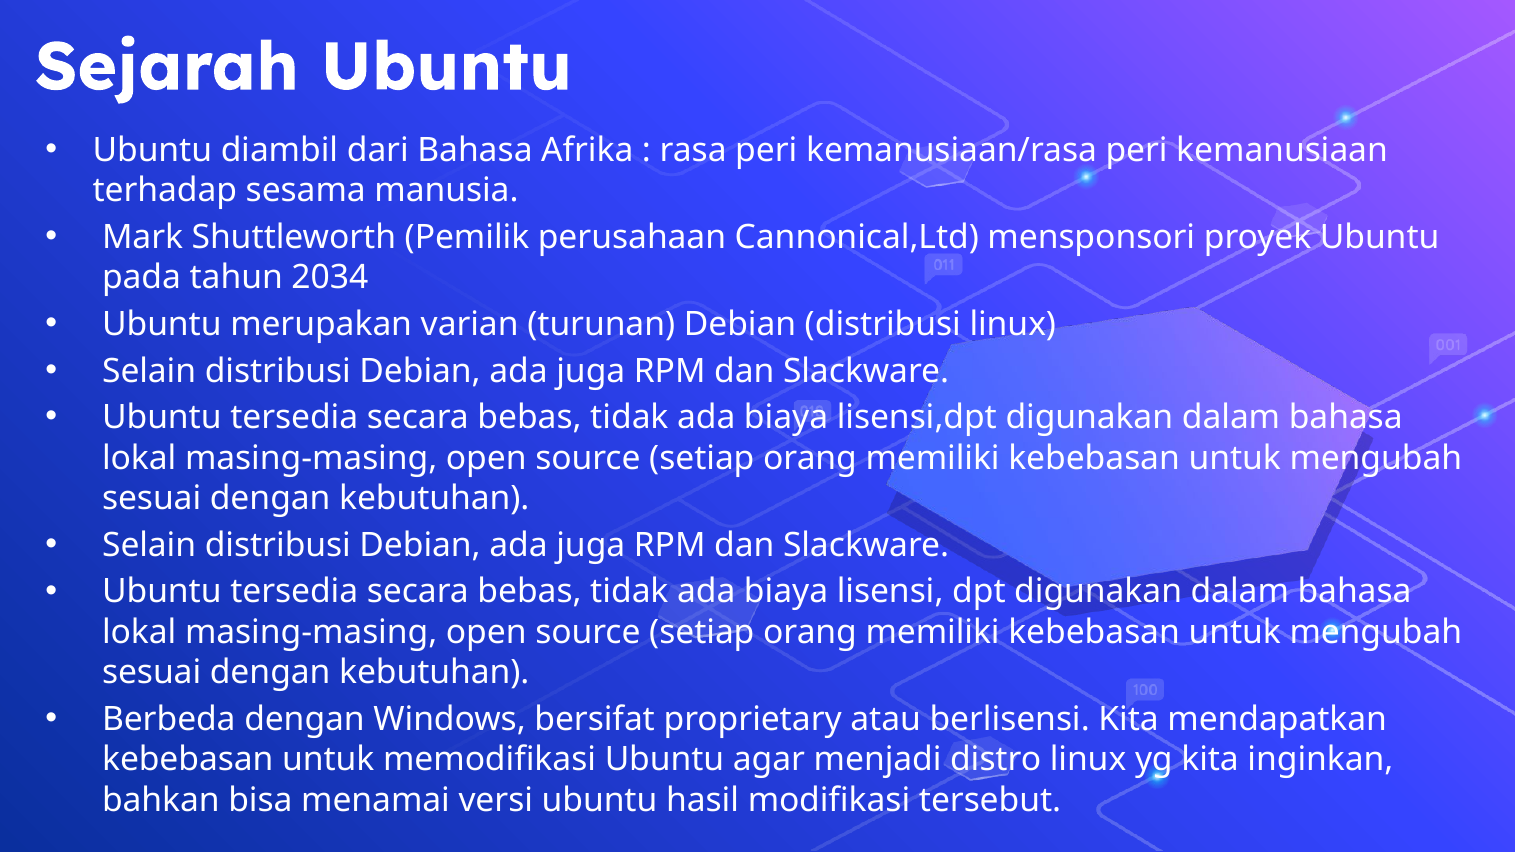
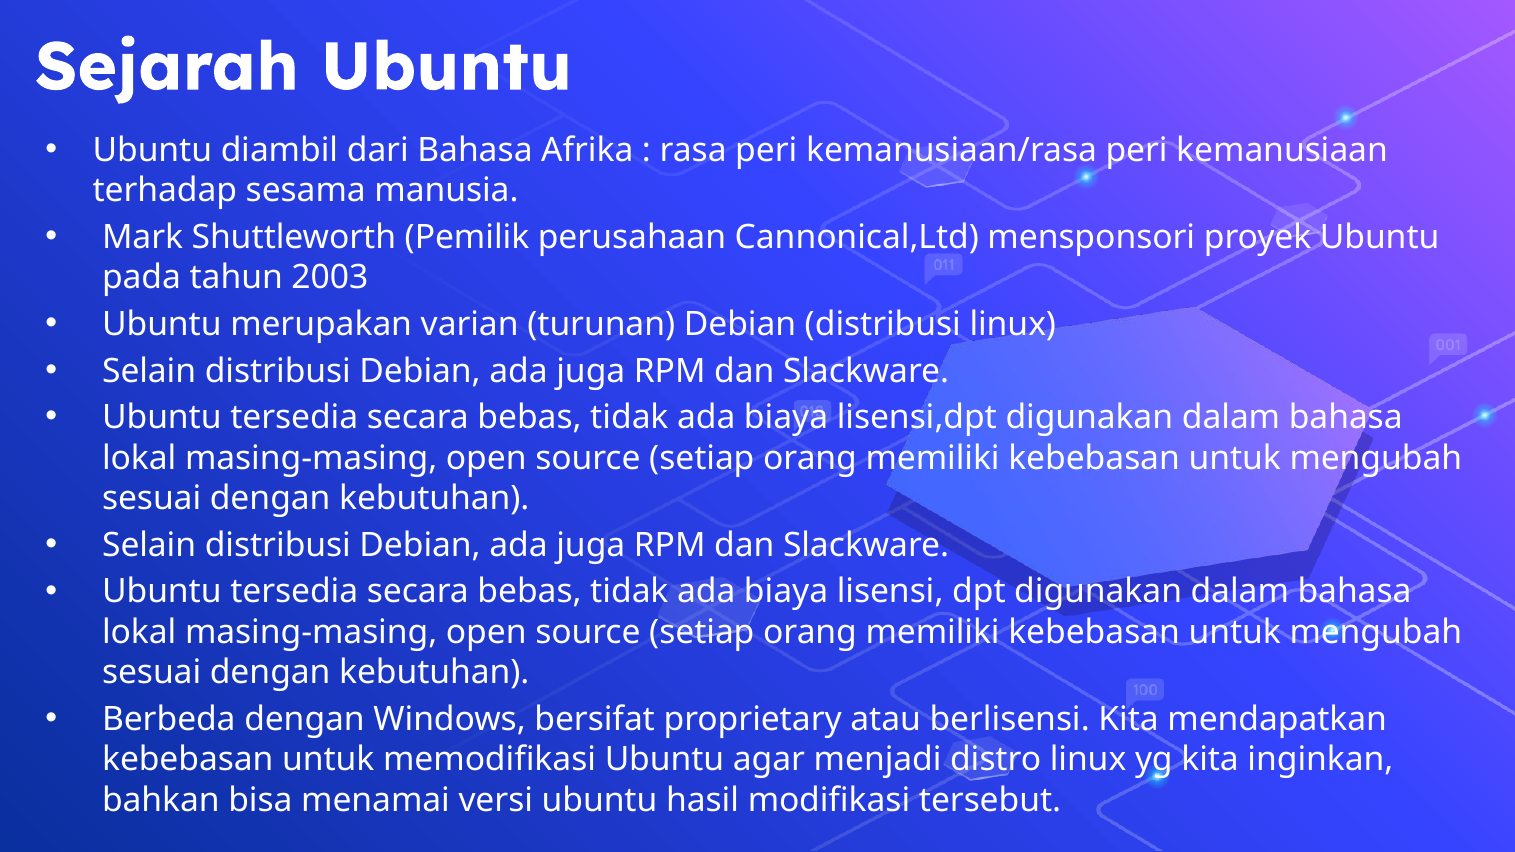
2034: 2034 -> 2003
